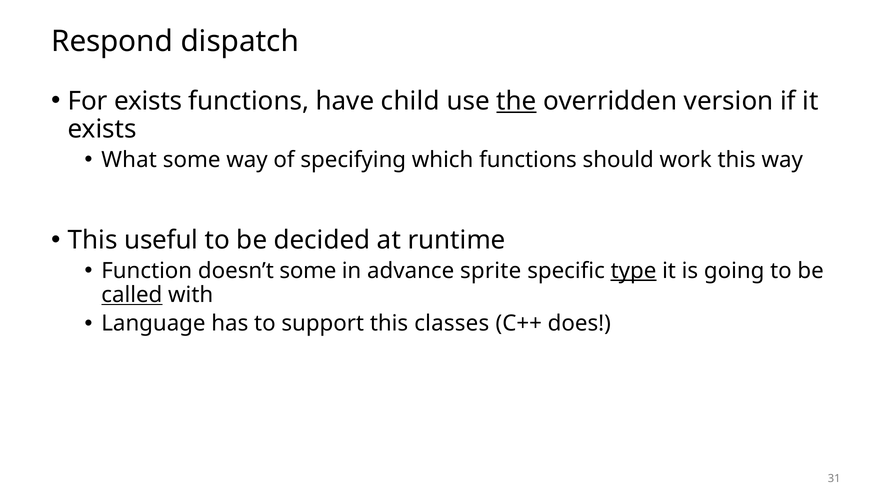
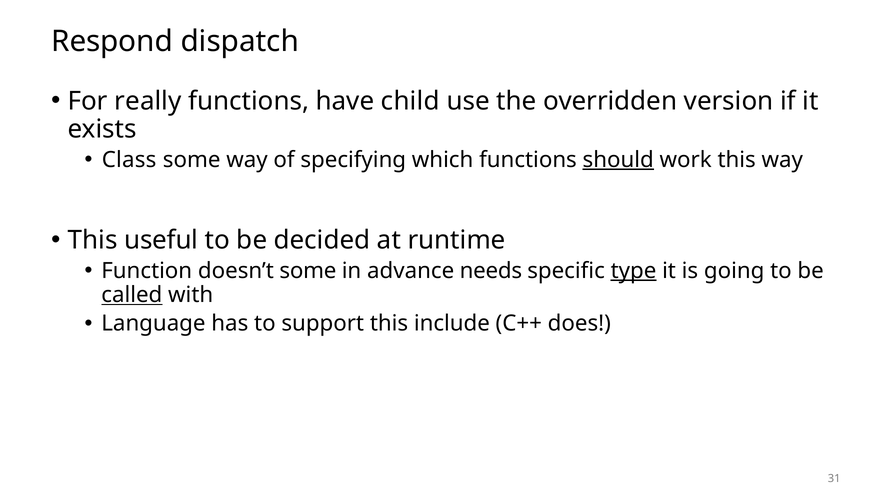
For exists: exists -> really
the underline: present -> none
What: What -> Class
should underline: none -> present
sprite: sprite -> needs
classes: classes -> include
